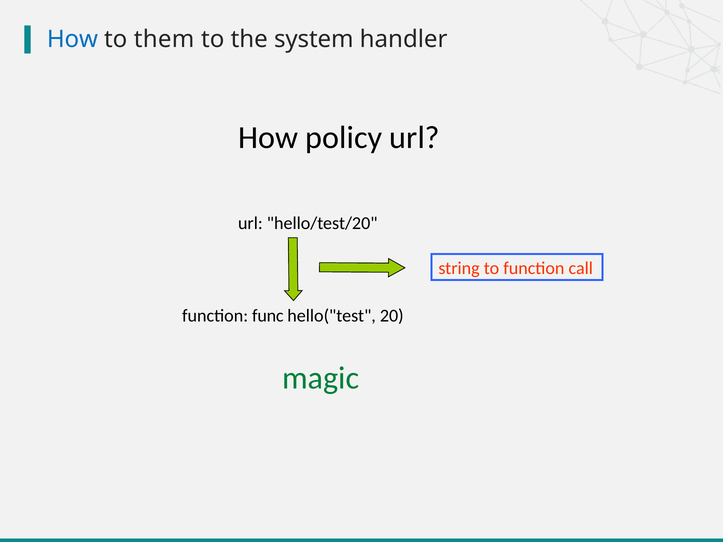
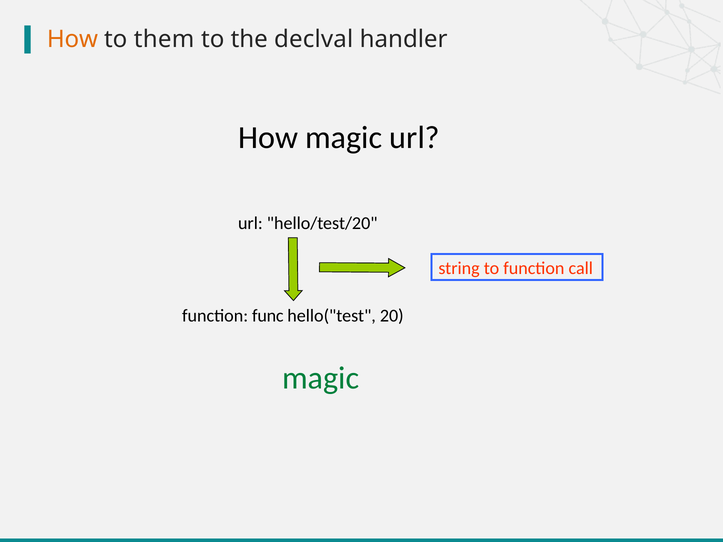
How at (72, 39) colour: blue -> orange
system: system -> declval
How policy: policy -> magic
